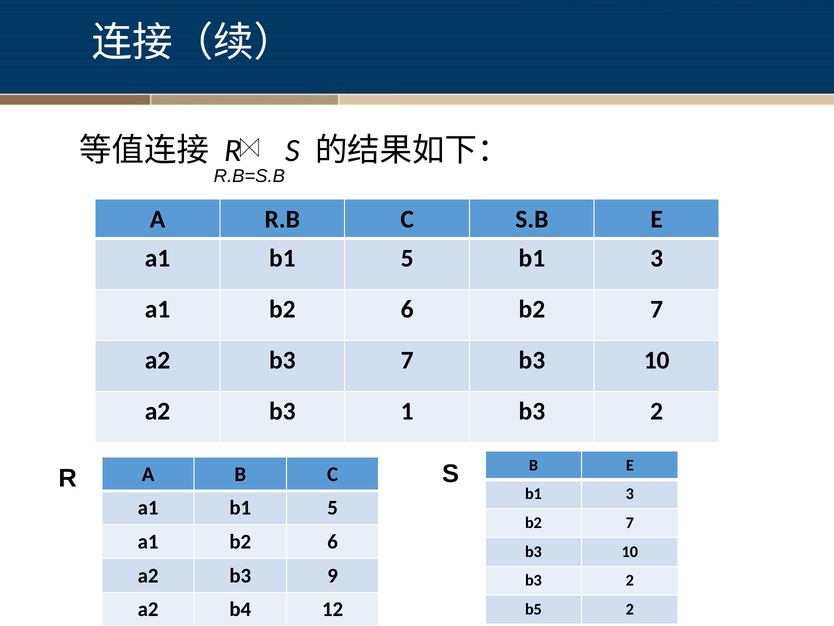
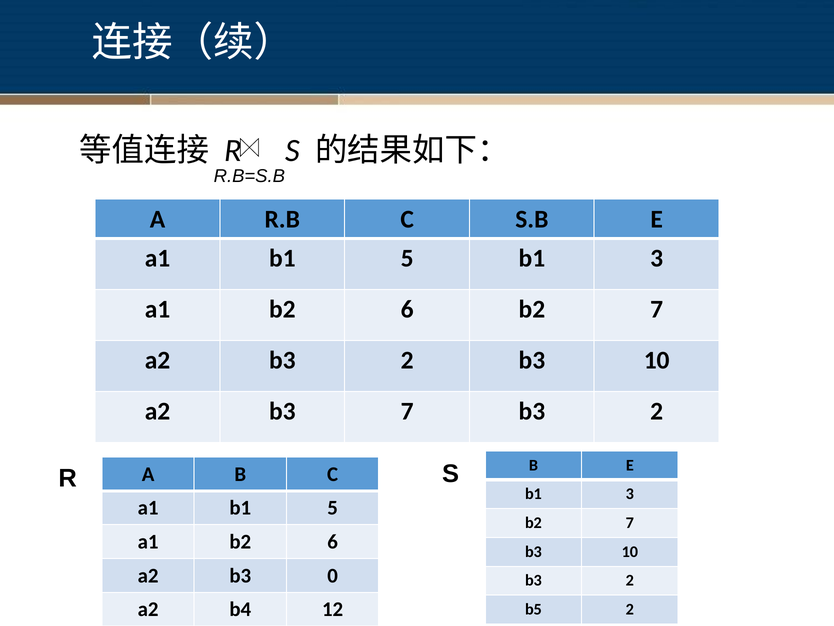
a2 b3 7: 7 -> 2
b3 1: 1 -> 7
9: 9 -> 0
